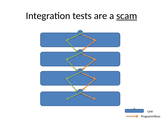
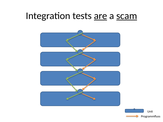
are underline: none -> present
